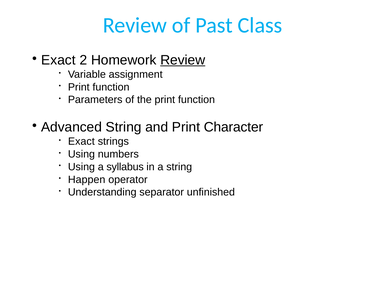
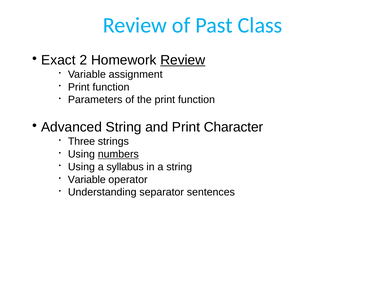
Exact at (81, 141): Exact -> Three
numbers underline: none -> present
Happen at (87, 179): Happen -> Variable
unfinished: unfinished -> sentences
